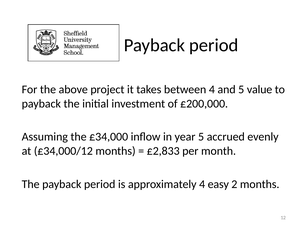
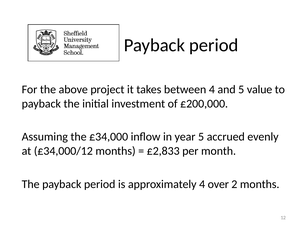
easy: easy -> over
